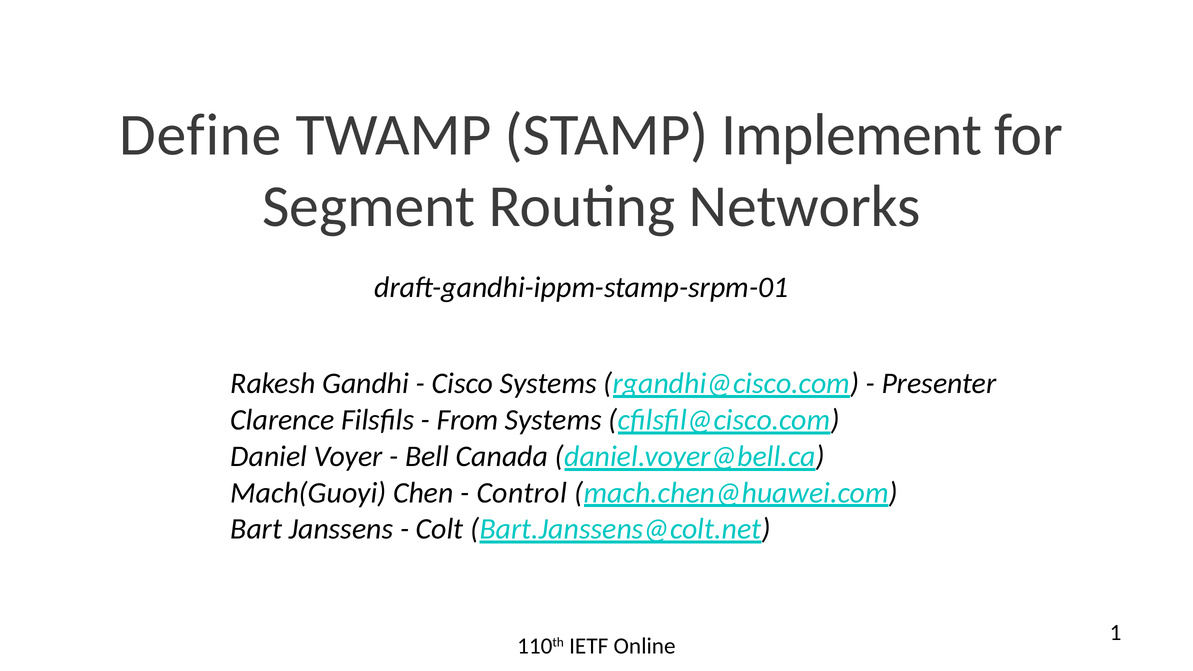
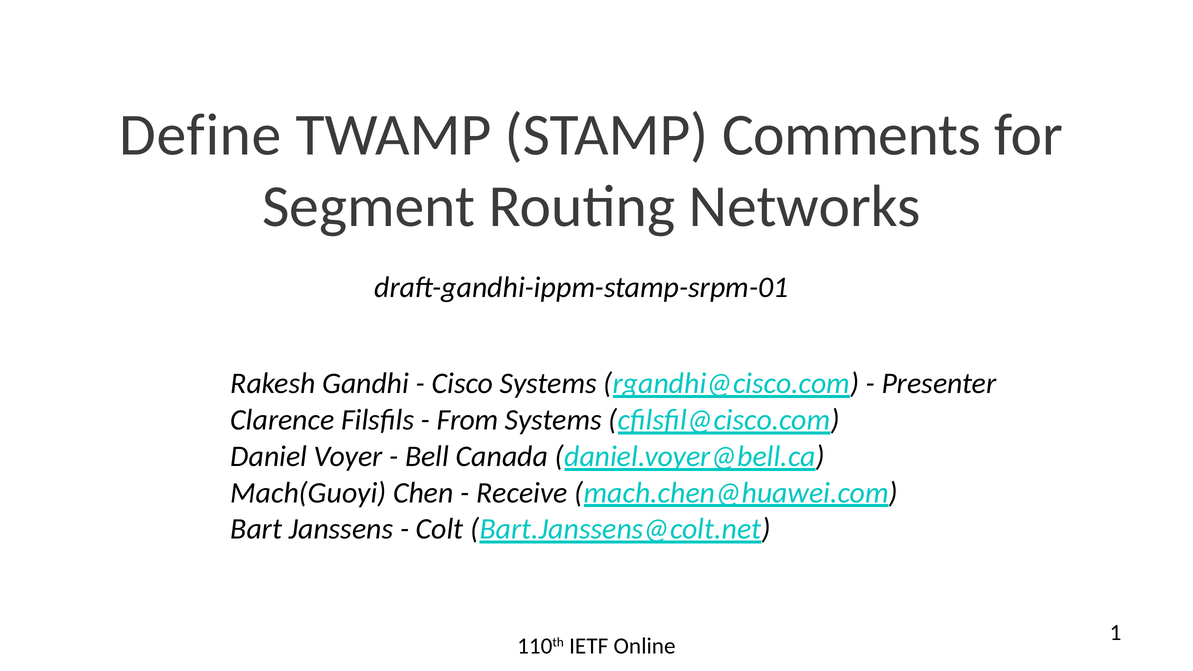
Implement: Implement -> Comments
Control: Control -> Receive
